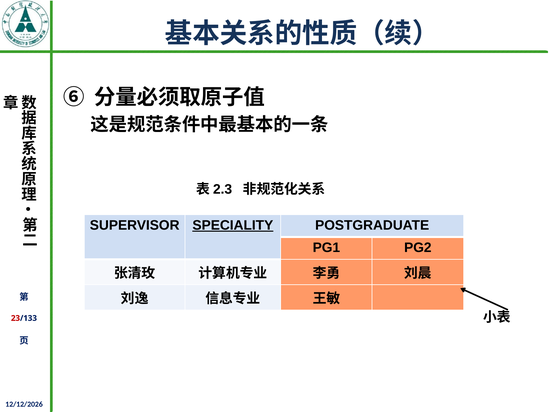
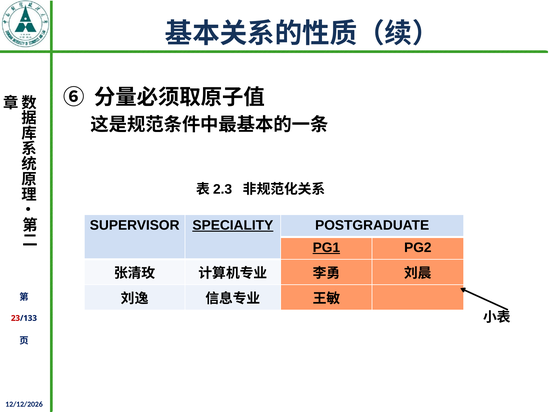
PG1 underline: none -> present
